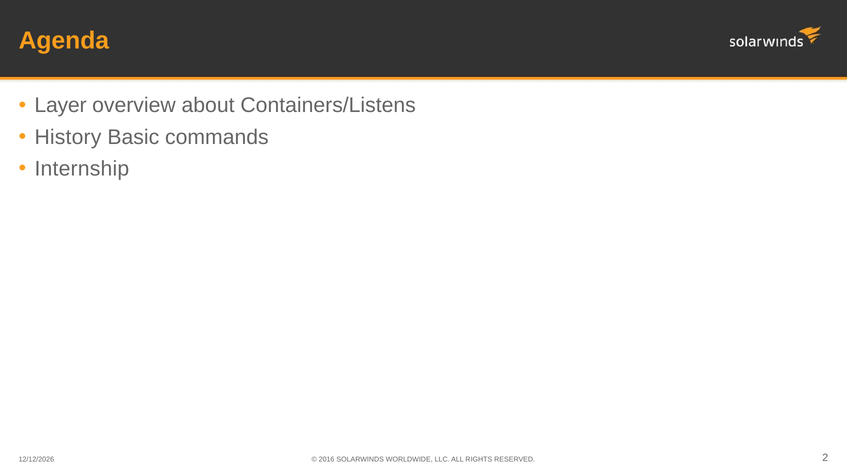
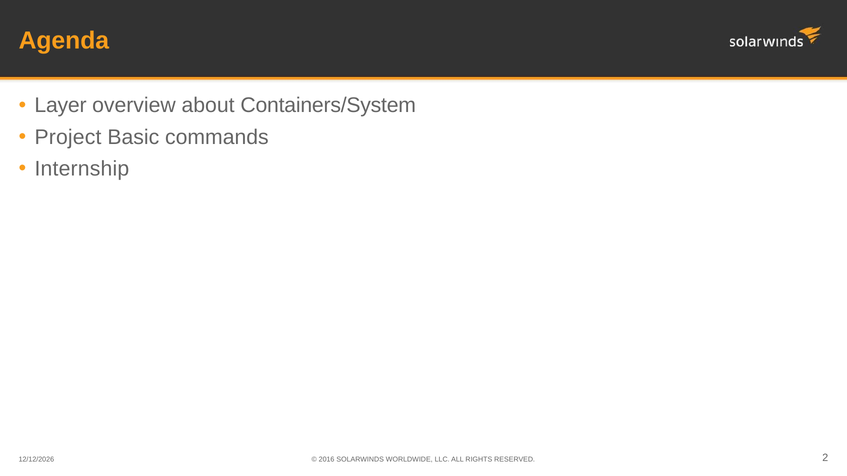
Containers/Listens: Containers/Listens -> Containers/System
History: History -> Project
